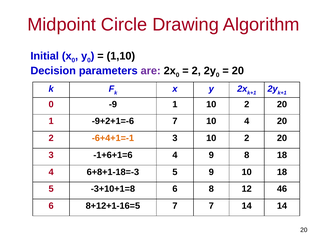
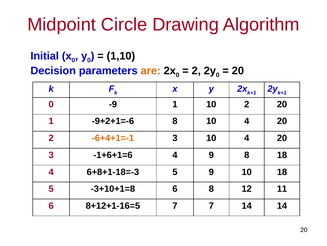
are colour: purple -> orange
-9+2+1=-6 7: 7 -> 8
3 10 2: 2 -> 4
46: 46 -> 11
